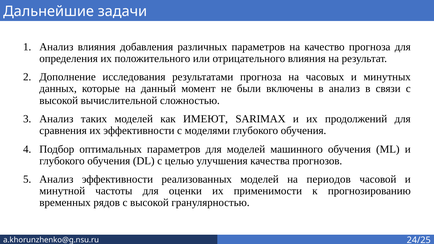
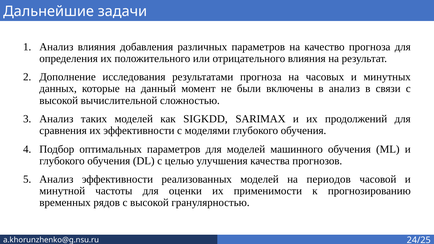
ИМЕЮТ: ИМЕЮТ -> SIGKDD
